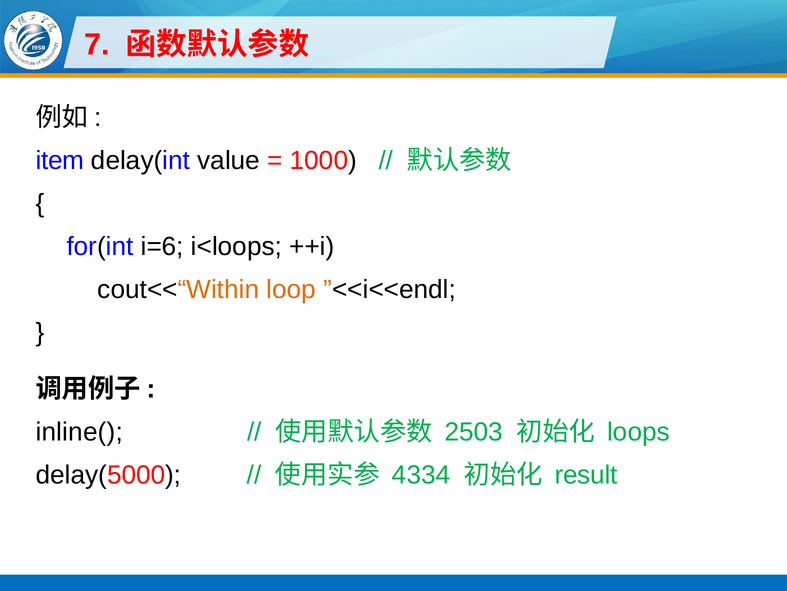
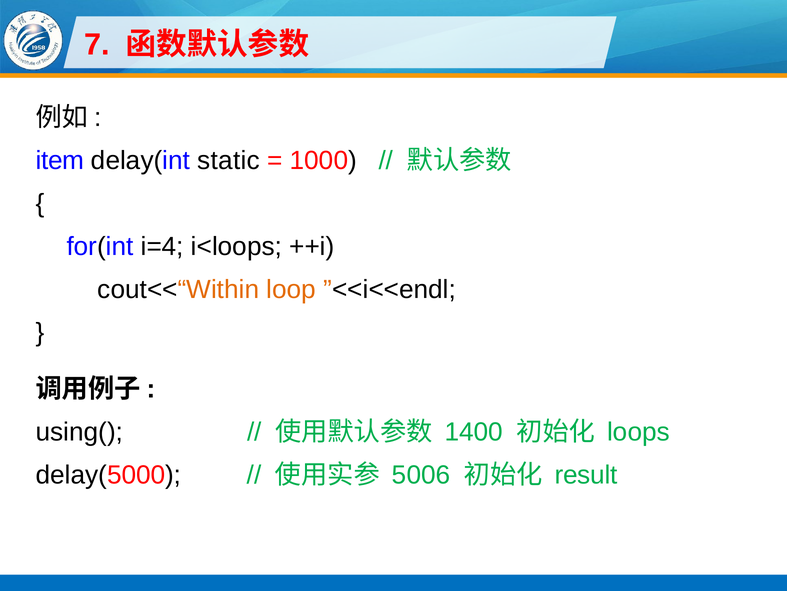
value: value -> static
i=6: i=6 -> i=4
inline(: inline( -> using(
2503: 2503 -> 1400
4334: 4334 -> 5006
